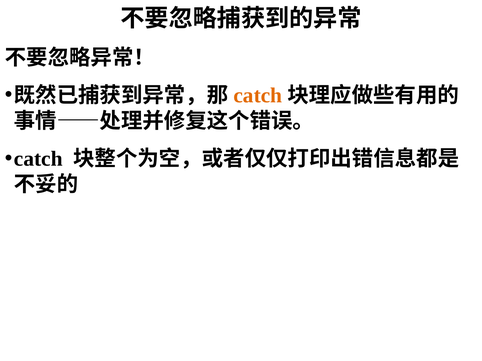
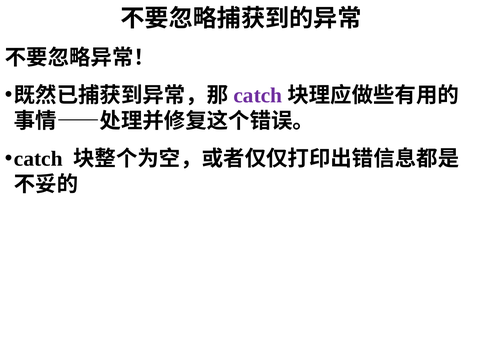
catch at (258, 95) colour: orange -> purple
